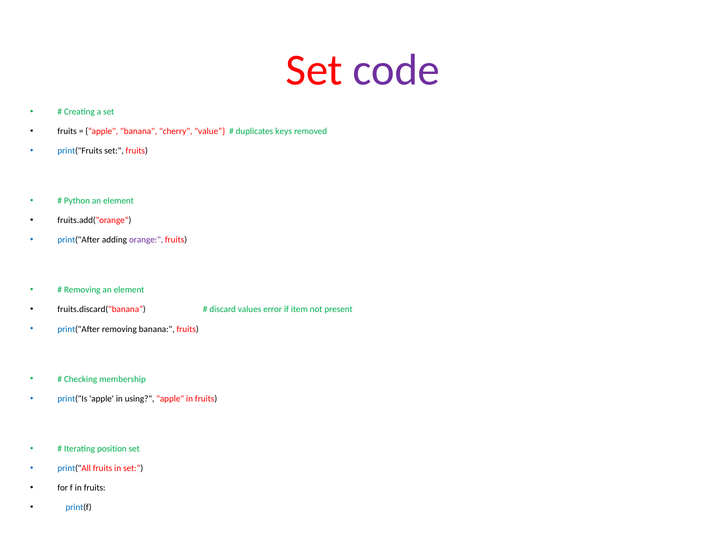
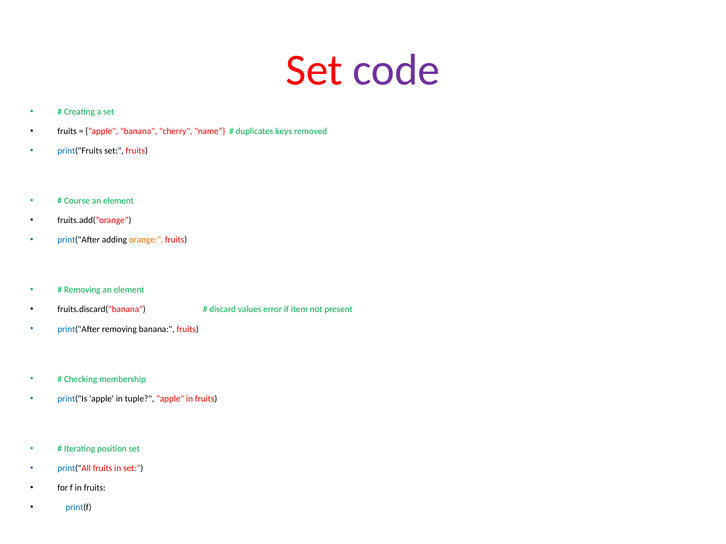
value: value -> name
Python: Python -> Course
orange colour: purple -> orange
using: using -> tuple
